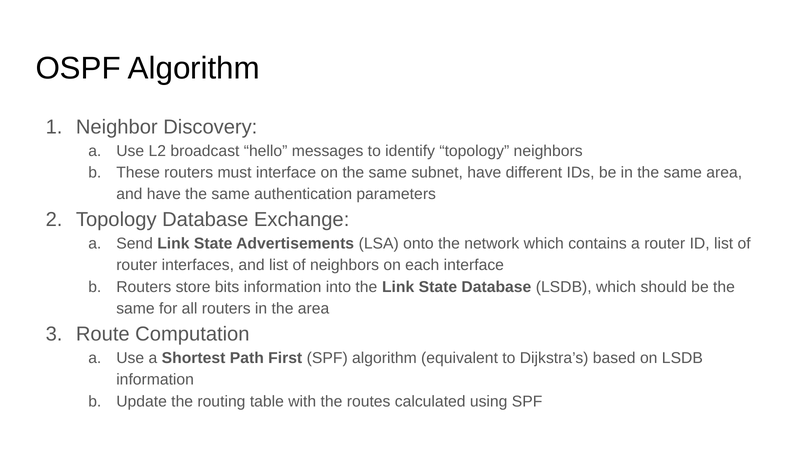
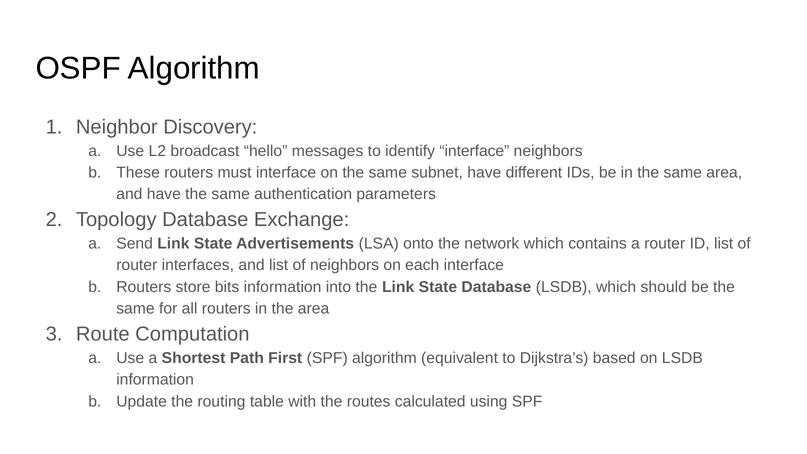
identify topology: topology -> interface
